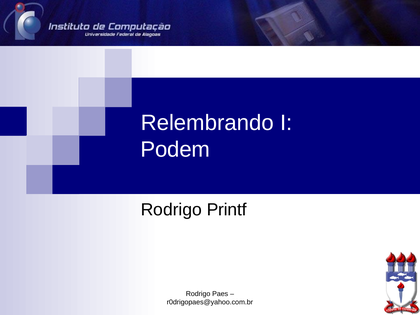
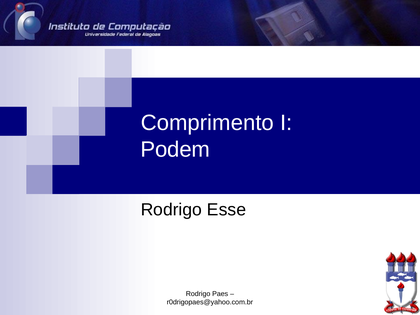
Relembrando: Relembrando -> Comprimento
Printf: Printf -> Esse
